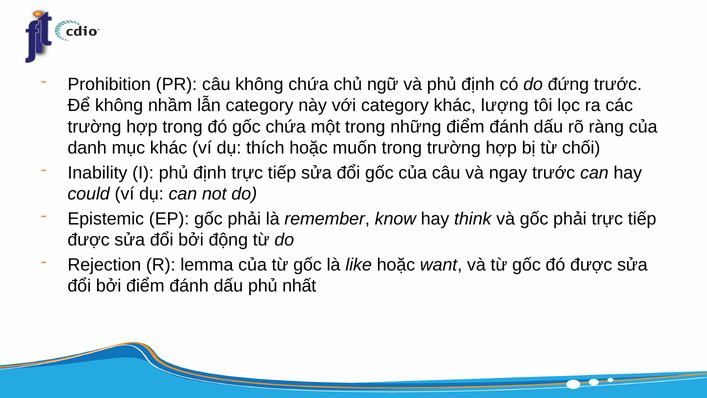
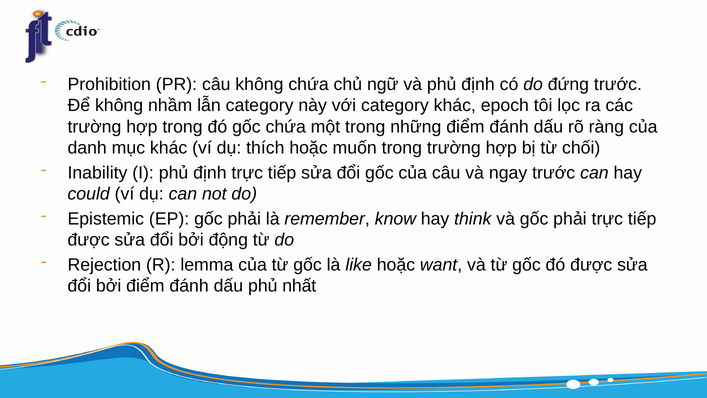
lượng: lượng -> epoch
